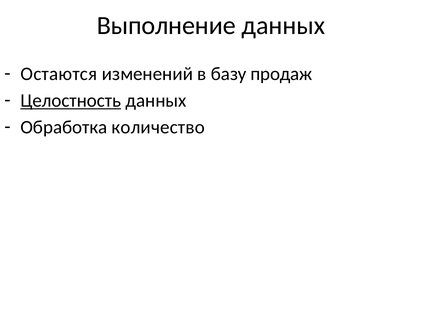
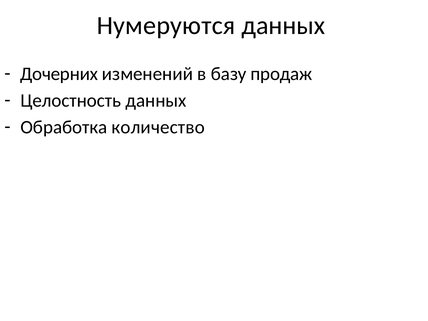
Выполнение: Выполнение -> Нумеруются
Остаются: Остаются -> Дочерних
Целостность underline: present -> none
